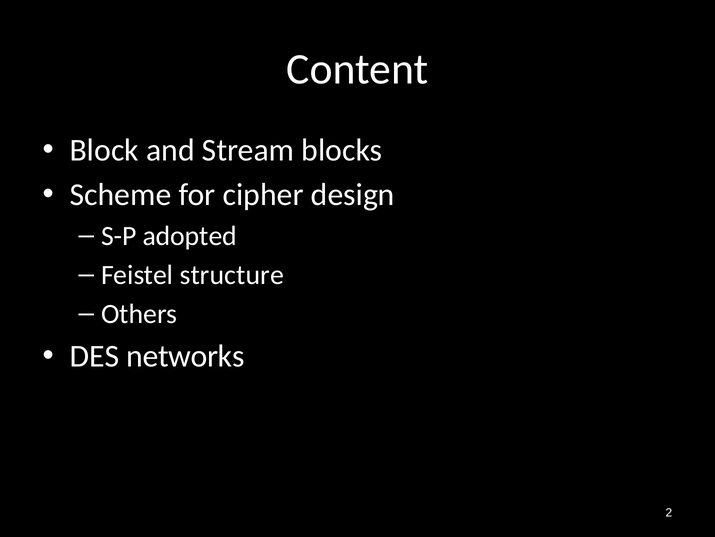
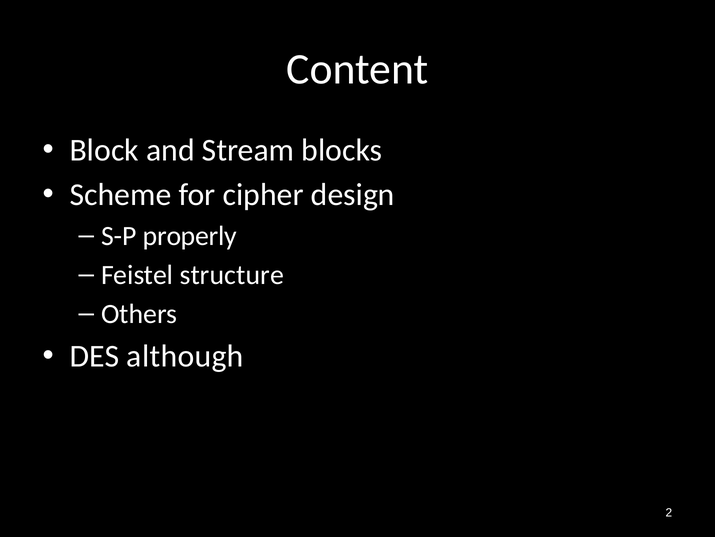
adopted: adopted -> properly
networks: networks -> although
